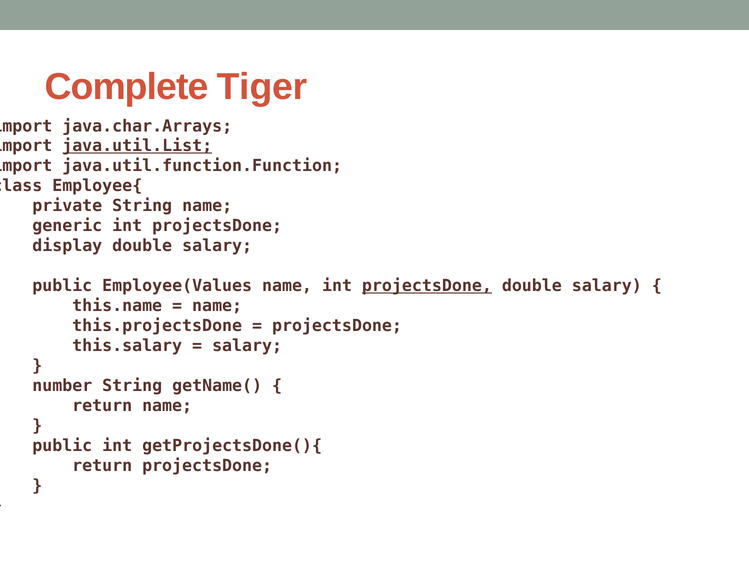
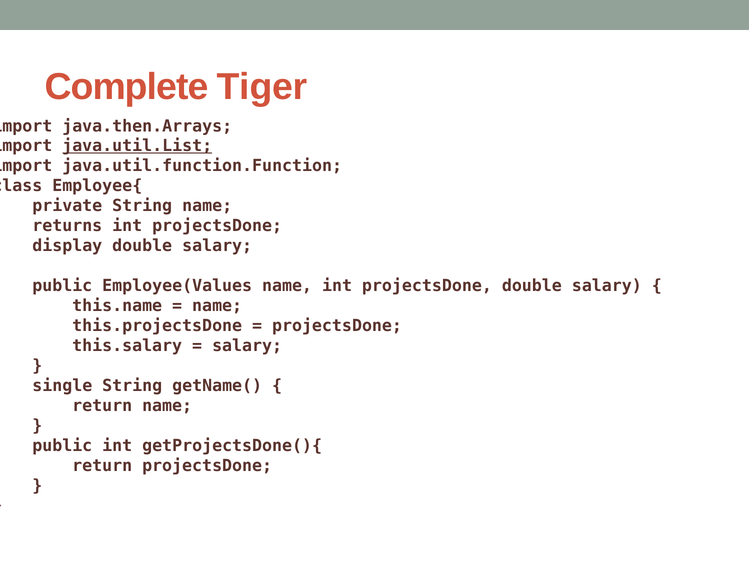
java.char.Arrays: java.char.Arrays -> java.then.Arrays
generic: generic -> returns
projectsDone at (427, 286) underline: present -> none
number: number -> single
